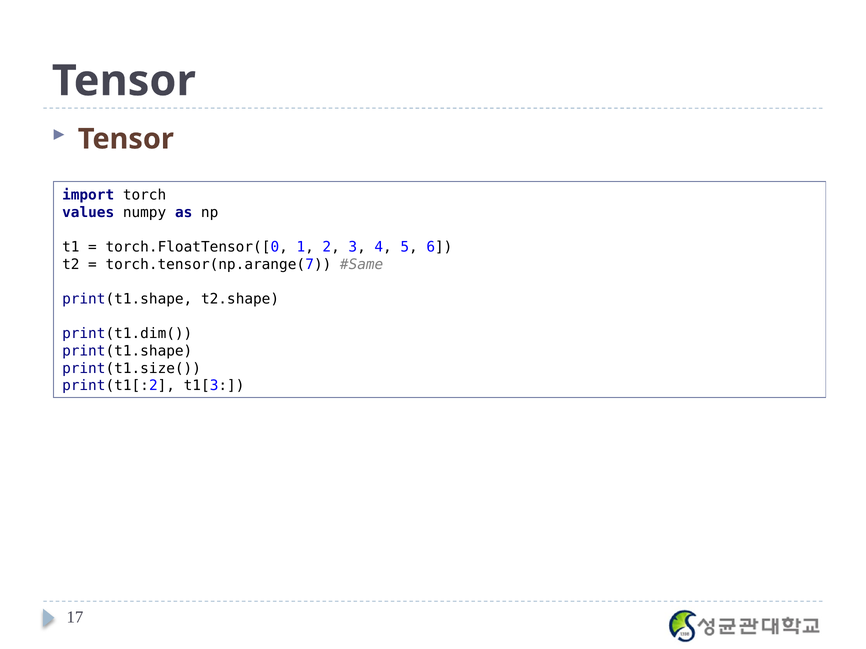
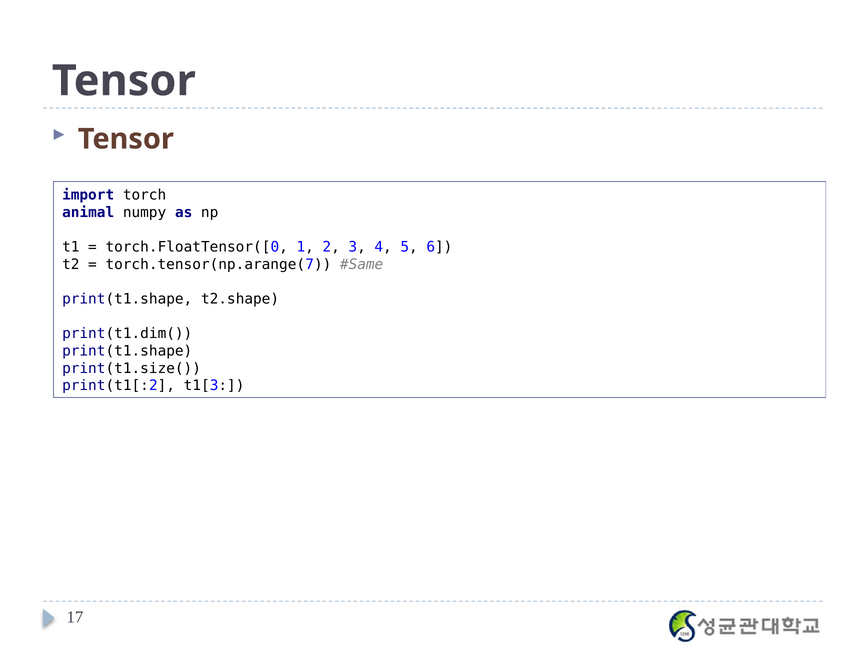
values: values -> animal
